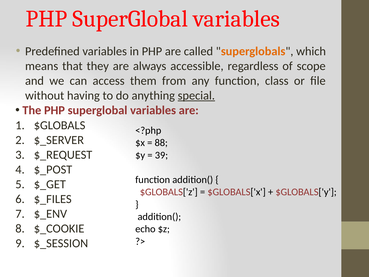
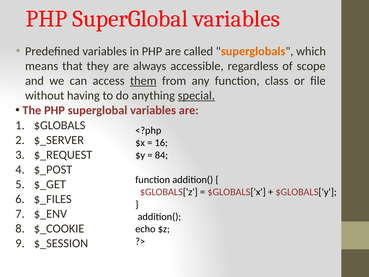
them underline: none -> present
88: 88 -> 16
39: 39 -> 84
